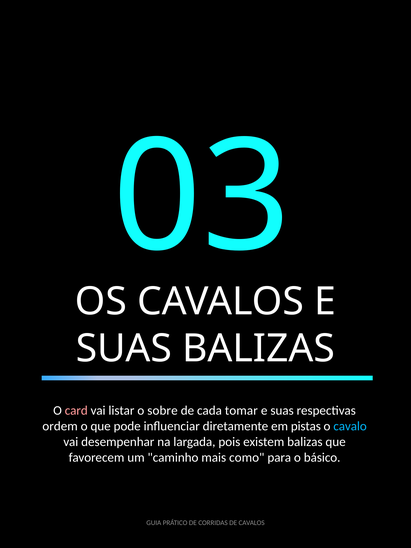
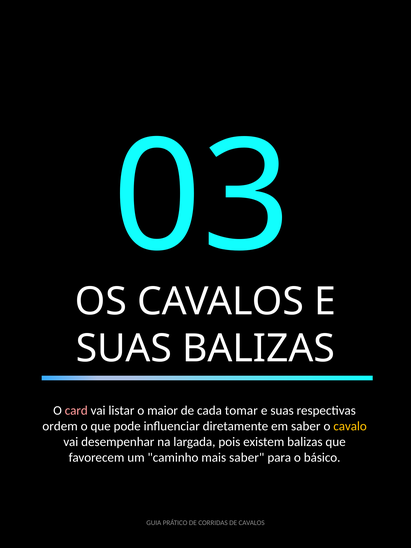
sobre: sobre -> maior
em pistas: pistas -> saber
cavalo colour: light blue -> yellow
mais como: como -> saber
